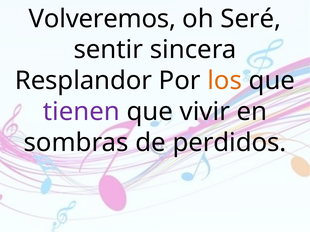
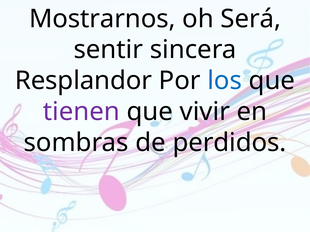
Volveremos: Volveremos -> Mostrarnos
Seré: Seré -> Será
los colour: orange -> blue
